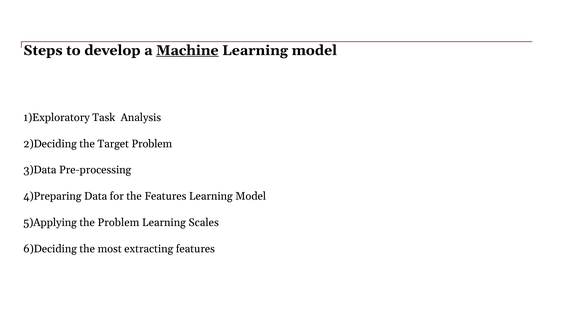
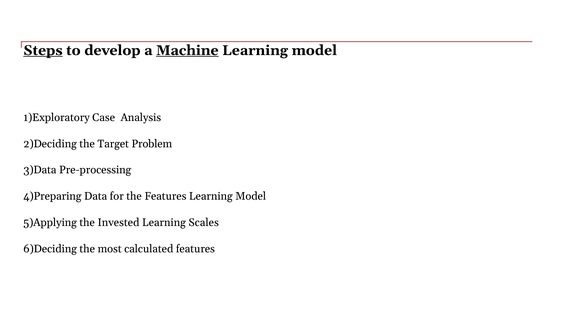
Steps underline: none -> present
Task: Task -> Case
the Problem: Problem -> Invested
extracting: extracting -> calculated
